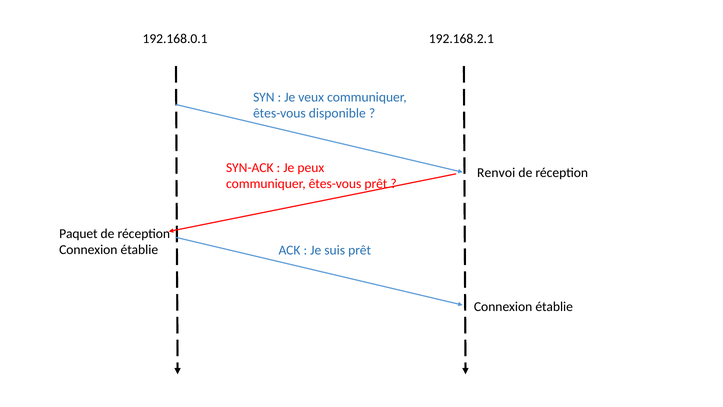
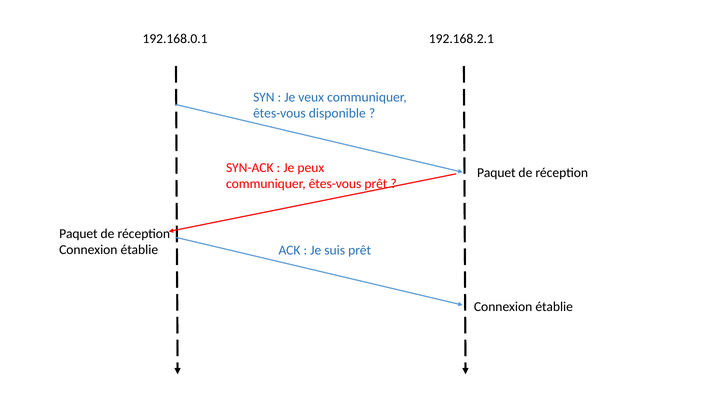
Renvoi at (496, 173): Renvoi -> Paquet
